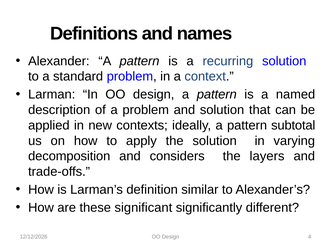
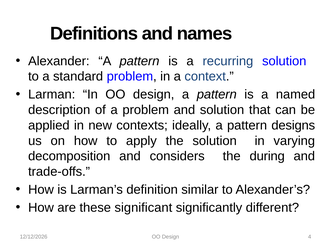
subtotal: subtotal -> designs
layers: layers -> during
